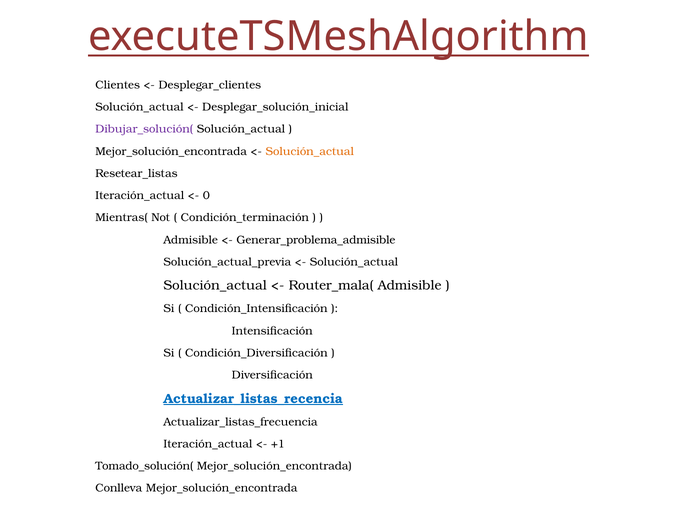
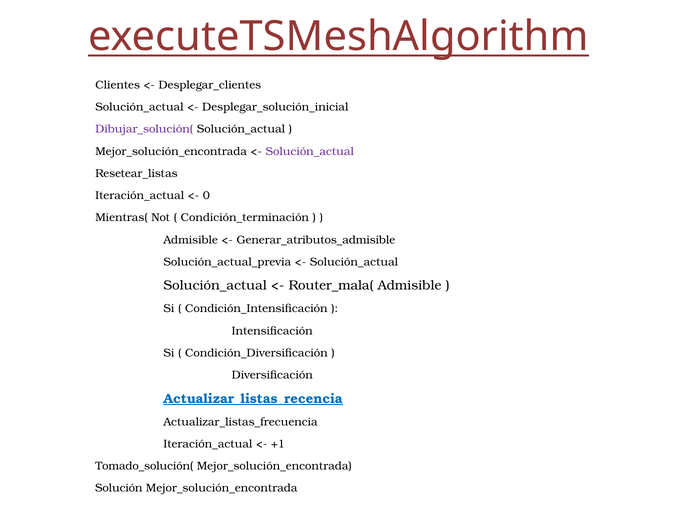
Solución_actual at (310, 152) colour: orange -> purple
Generar_problema_admisible: Generar_problema_admisible -> Generar_atributos_admisible
Conlleva: Conlleva -> Solución
